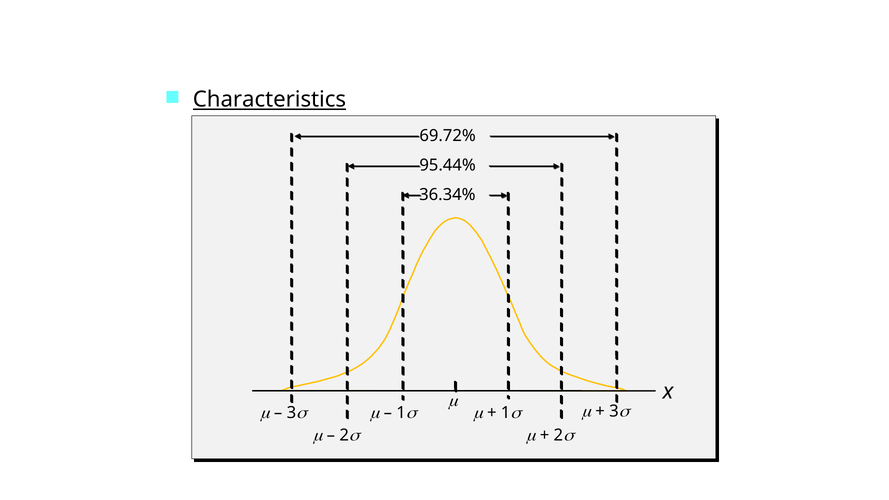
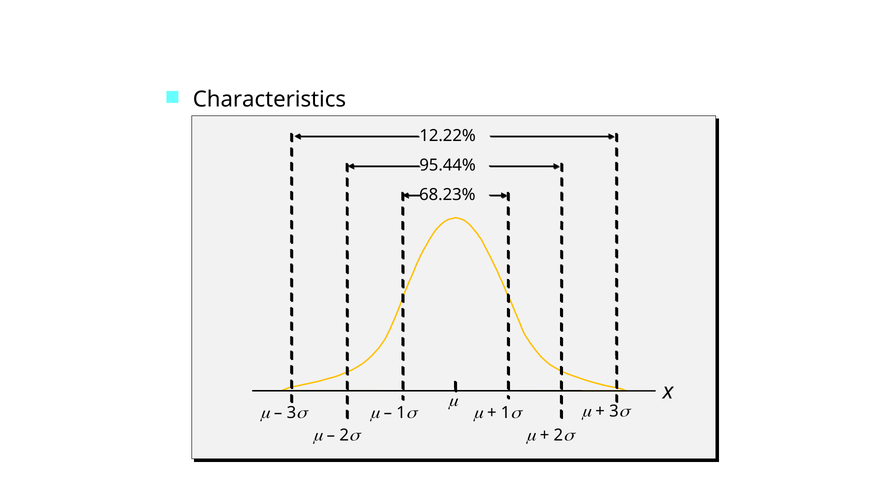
Characteristics underline: present -> none
69.72%: 69.72% -> 12.22%
36.34%: 36.34% -> 68.23%
